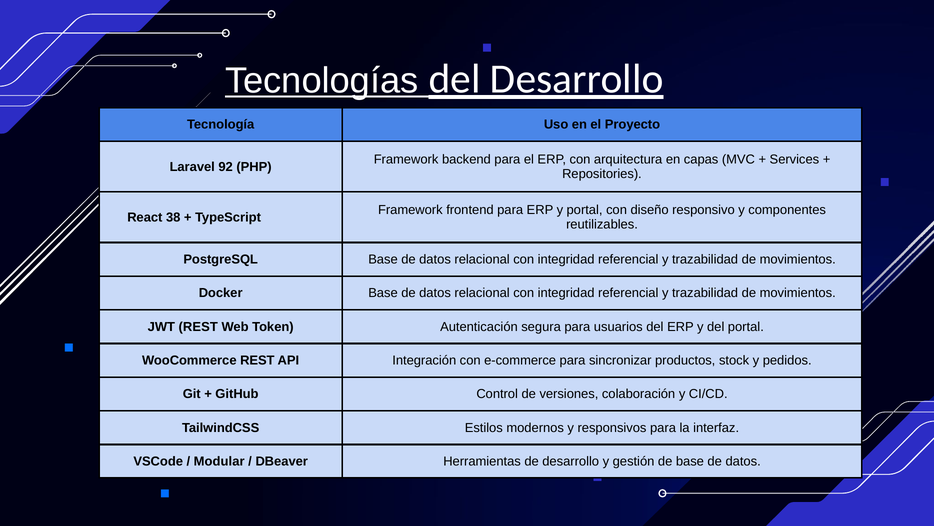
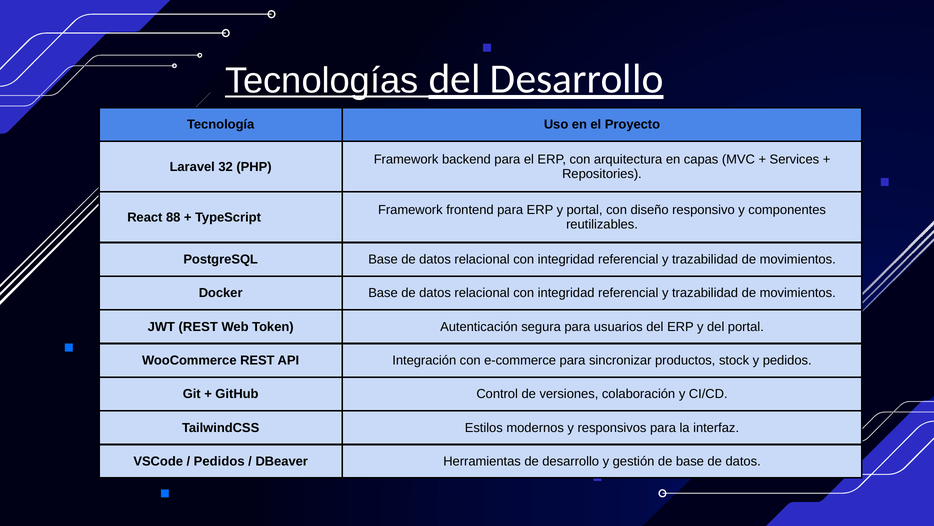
92: 92 -> 32
38: 38 -> 88
Modular at (219, 461): Modular -> Pedidos
